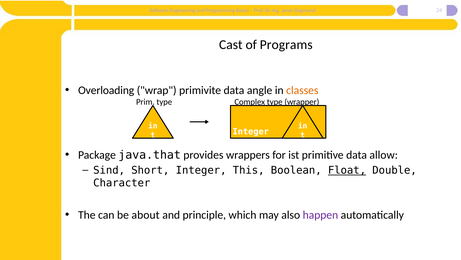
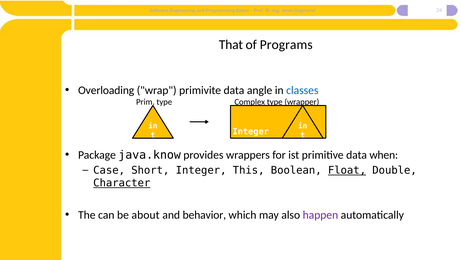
Cast: Cast -> That
classes colour: orange -> blue
java.that: java.that -> java.know
allow: allow -> when
Sind: Sind -> Case
Character underline: none -> present
principle: principle -> behavior
